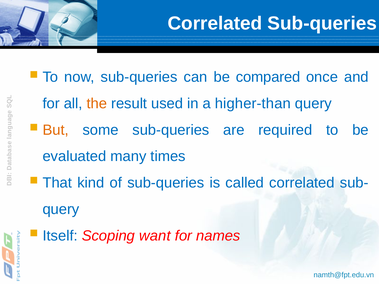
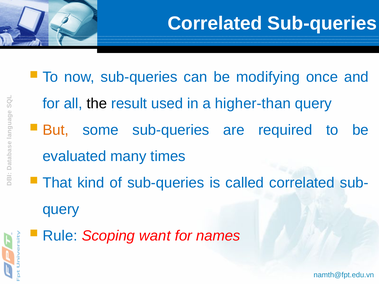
compared: compared -> modifying
the colour: orange -> black
Itself: Itself -> Rule
